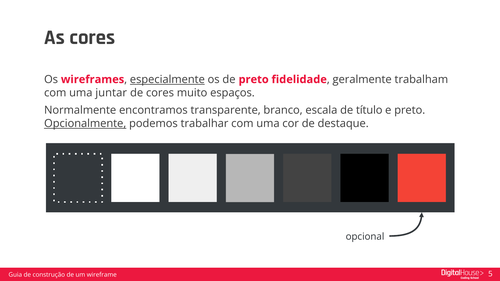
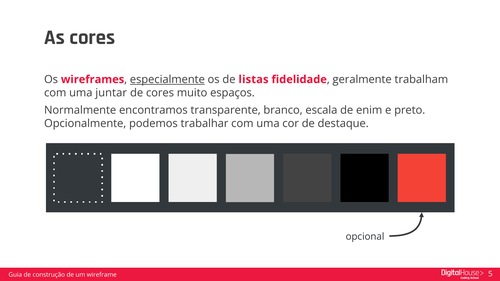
de preto: preto -> listas
título: título -> enim
Opcionalmente underline: present -> none
